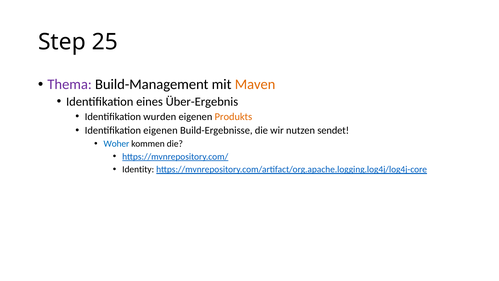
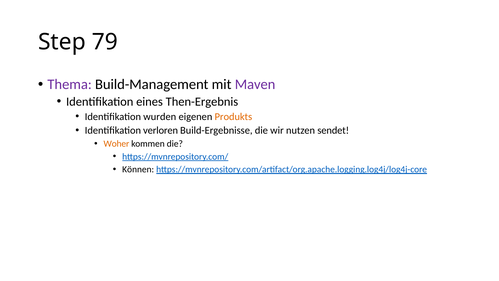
25: 25 -> 79
Maven colour: orange -> purple
Über-Ergebnis: Über-Ergebnis -> Then-Ergebnis
Identifikation eigenen: eigenen -> verloren
Woher colour: blue -> orange
Identity: Identity -> Können
